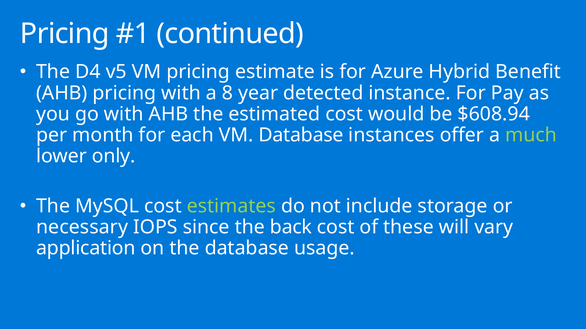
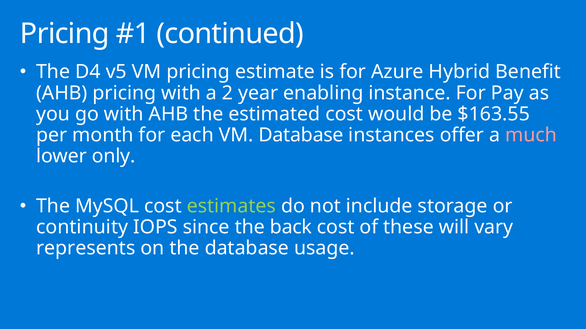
8: 8 -> 2
detected: detected -> enabling
$608.94: $608.94 -> $163.55
much colour: light green -> pink
necessary: necessary -> continuity
application: application -> represents
